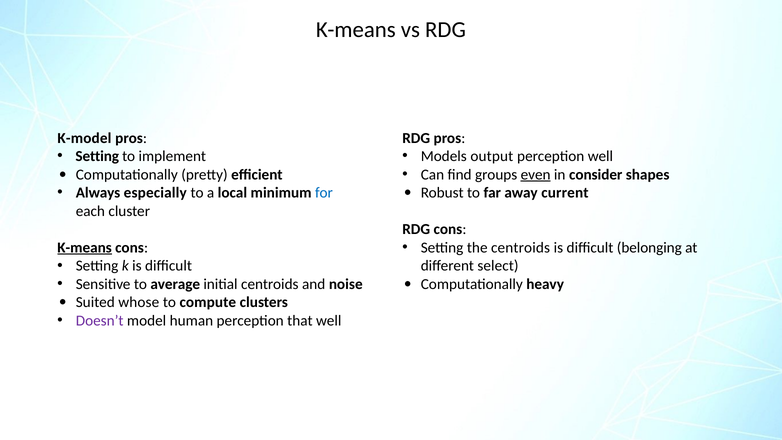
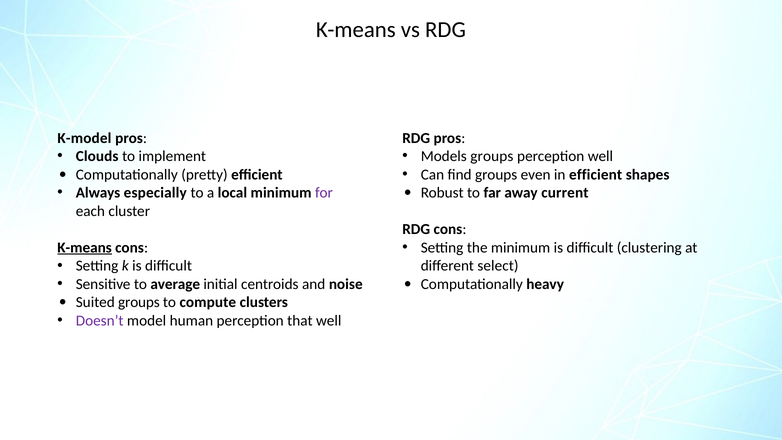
Setting at (97, 156): Setting -> Clouds
Models output: output -> groups
even underline: present -> none
in consider: consider -> efficient
for colour: blue -> purple
the centroids: centroids -> minimum
belonging: belonging -> clustering
Suited whose: whose -> groups
